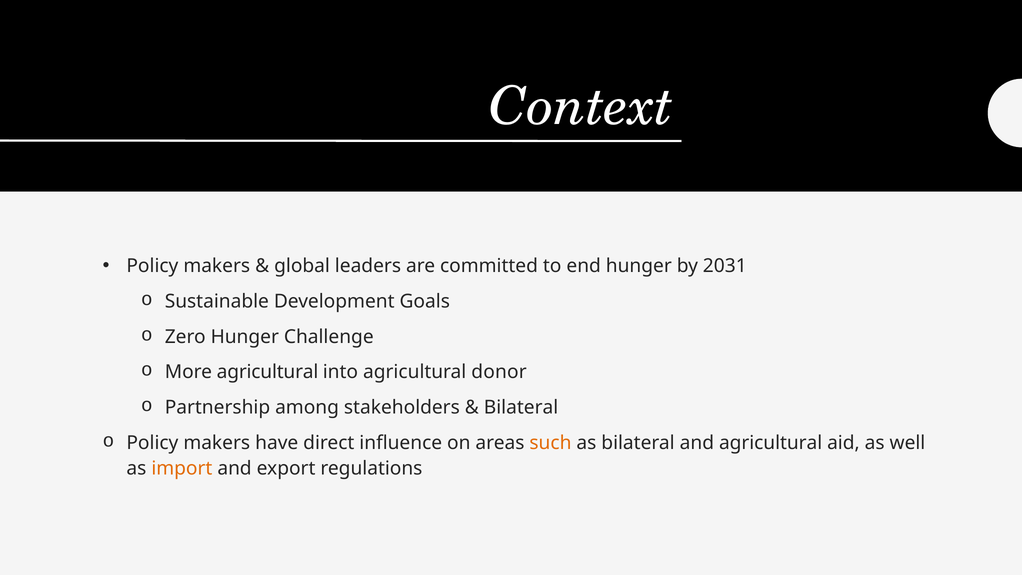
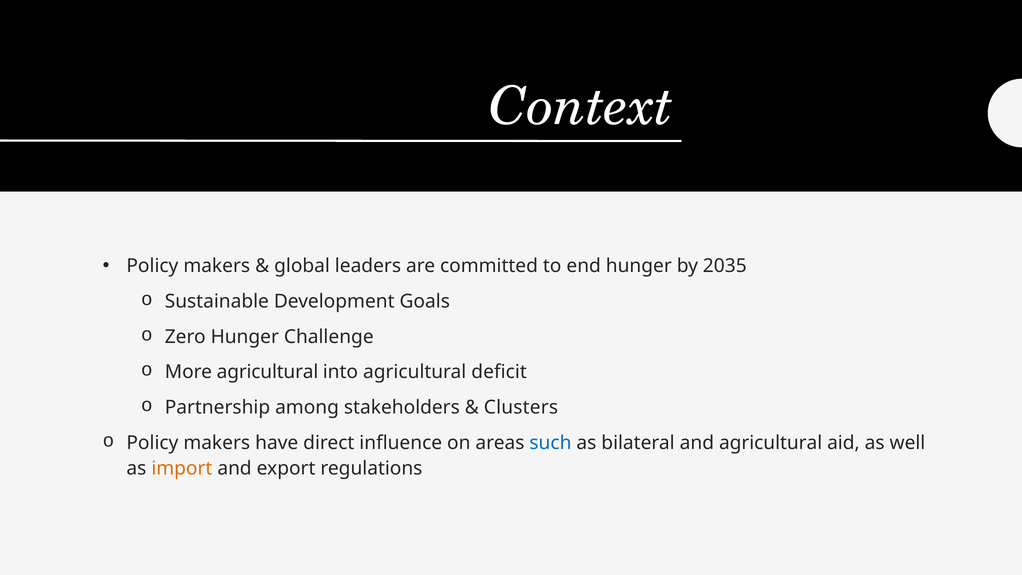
2031: 2031 -> 2035
donor: donor -> deficit
Bilateral at (521, 407): Bilateral -> Clusters
such colour: orange -> blue
